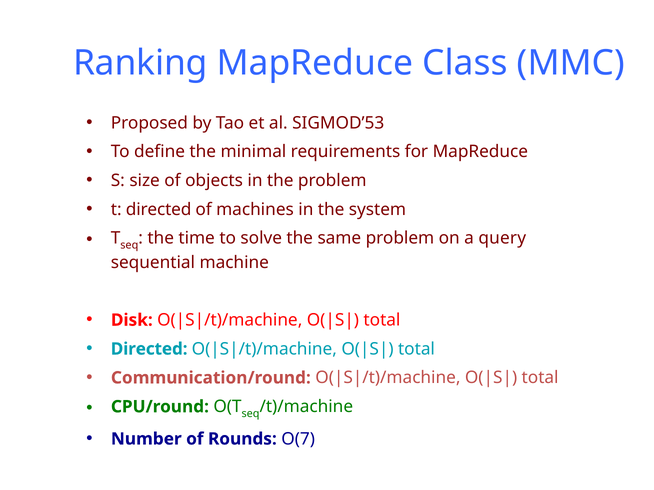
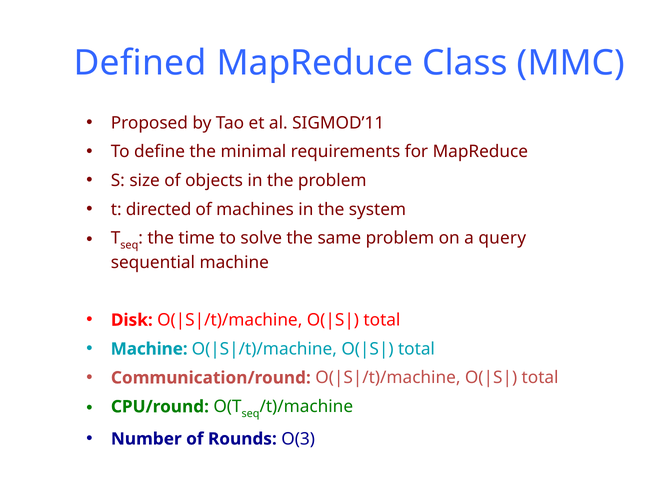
Ranking: Ranking -> Defined
SIGMOD’53: SIGMOD’53 -> SIGMOD’11
Directed at (149, 349): Directed -> Machine
O(7: O(7 -> O(3
